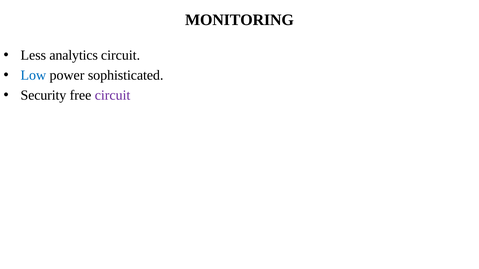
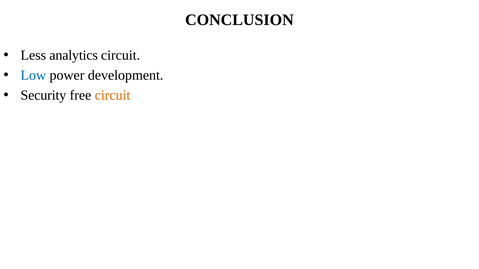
MONITORING: MONITORING -> CONCLUSION
sophisticated: sophisticated -> development
circuit at (113, 95) colour: purple -> orange
